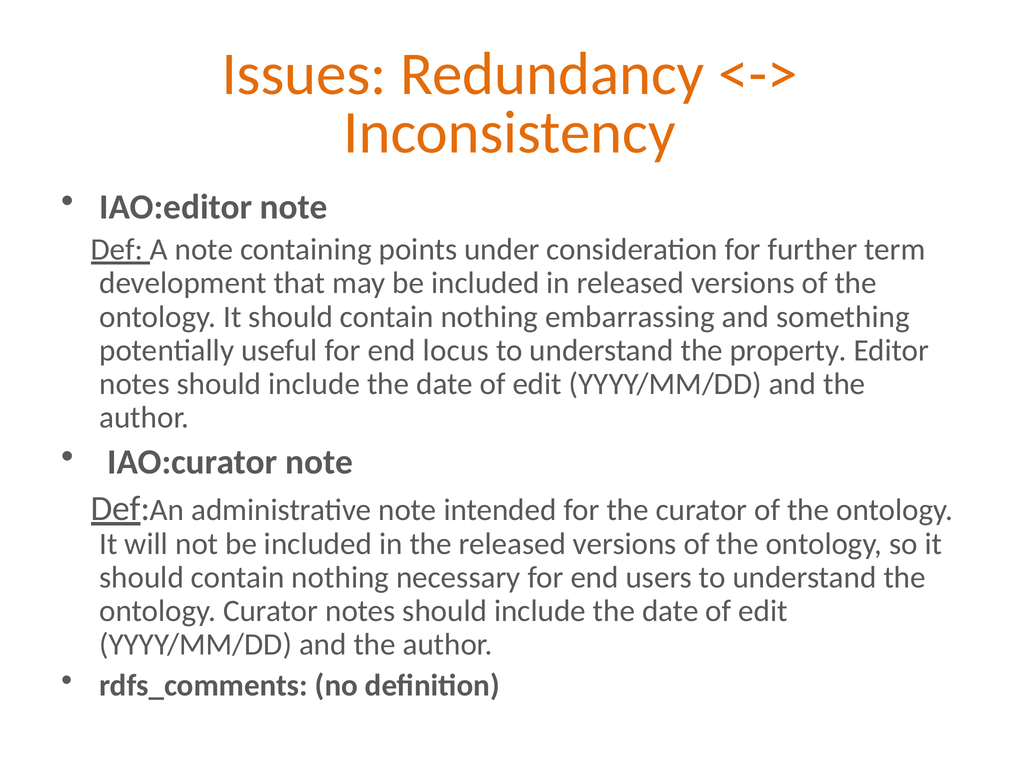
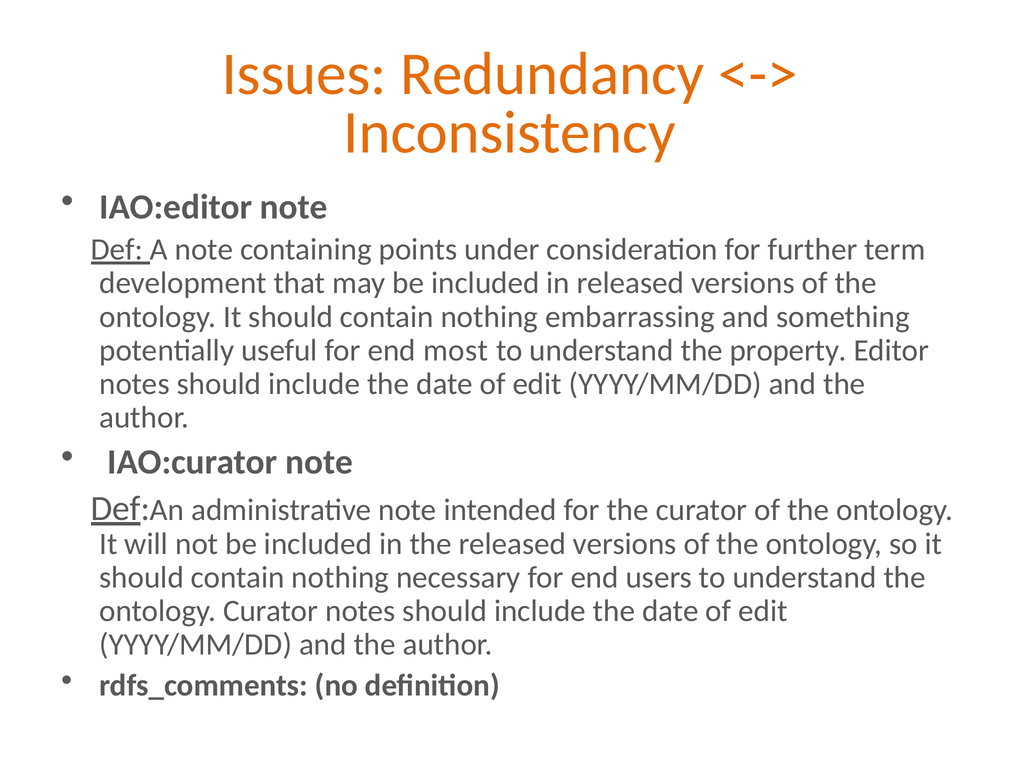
locus: locus -> most
